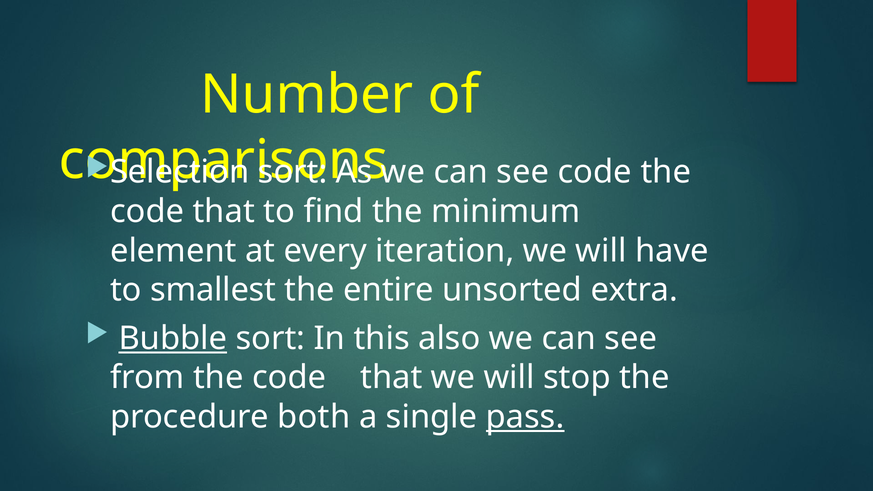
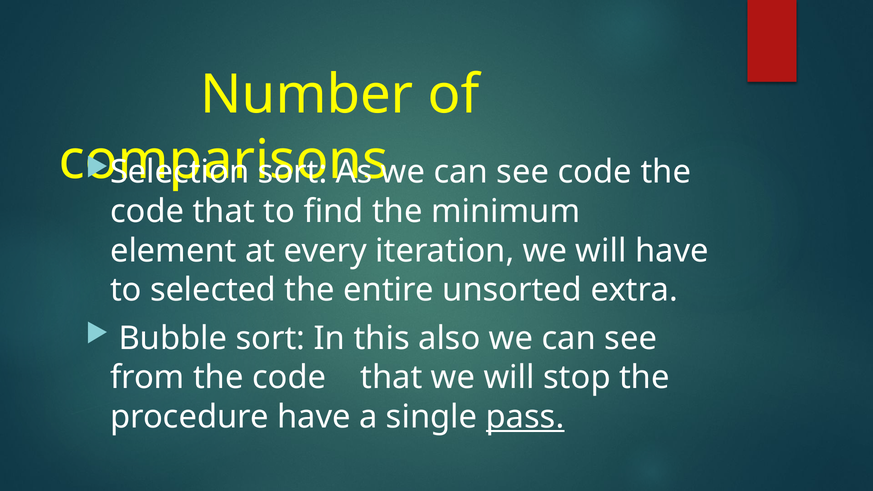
smallest: smallest -> selected
Bubble underline: present -> none
procedure both: both -> have
